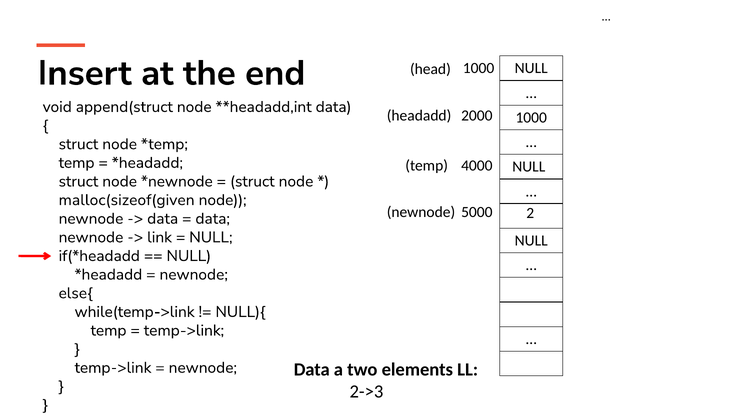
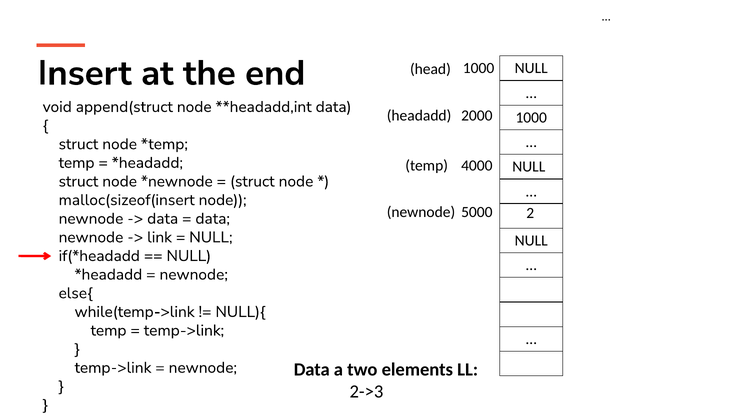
malloc(sizeof(given: malloc(sizeof(given -> malloc(sizeof(insert
